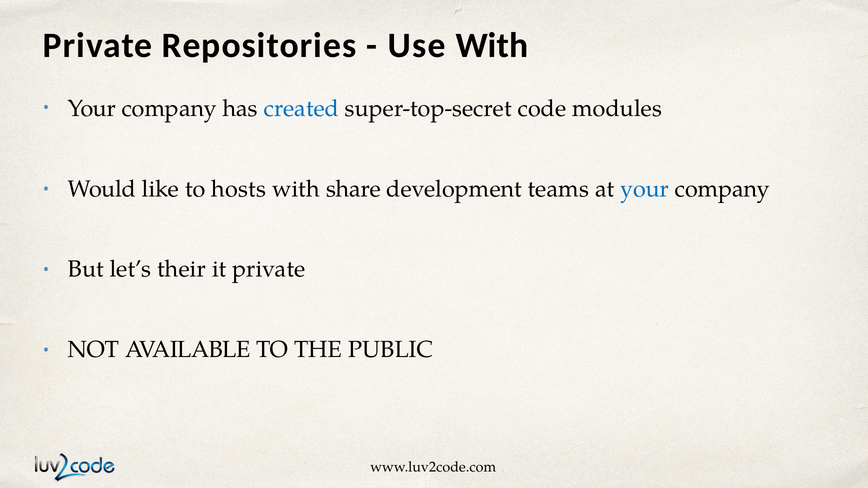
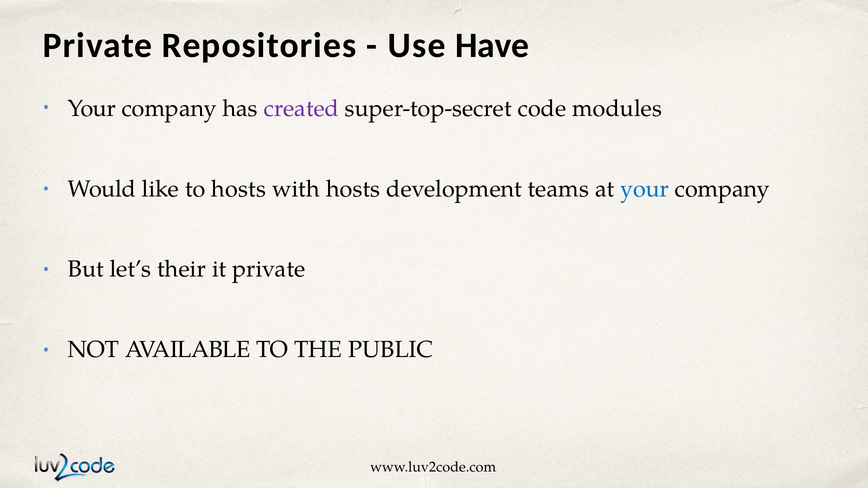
Use With: With -> Have
created colour: blue -> purple
with share: share -> hosts
